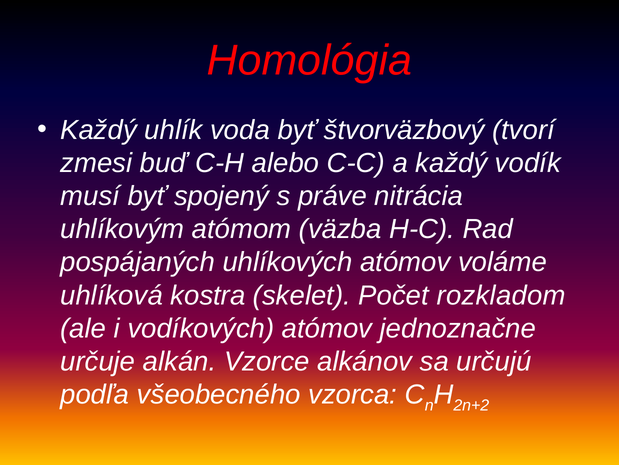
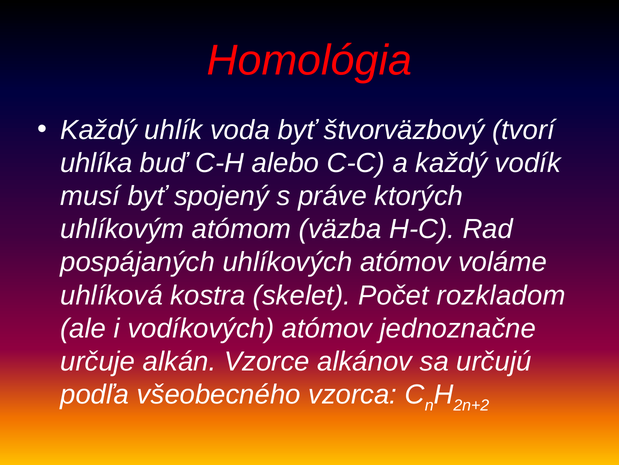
zmesi: zmesi -> uhlíka
nitrácia: nitrácia -> ktorých
